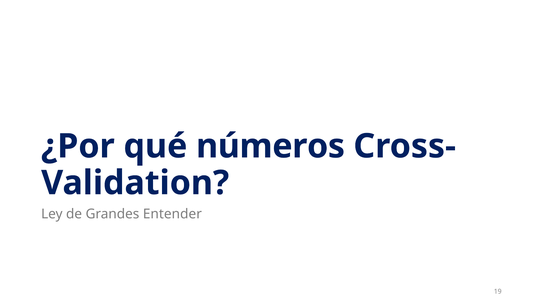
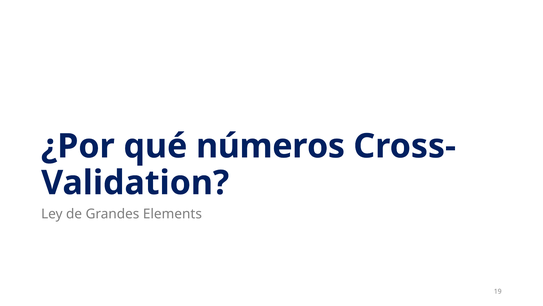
Entender: Entender -> Elements
